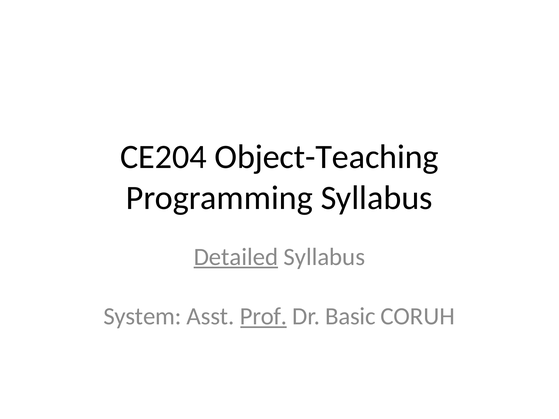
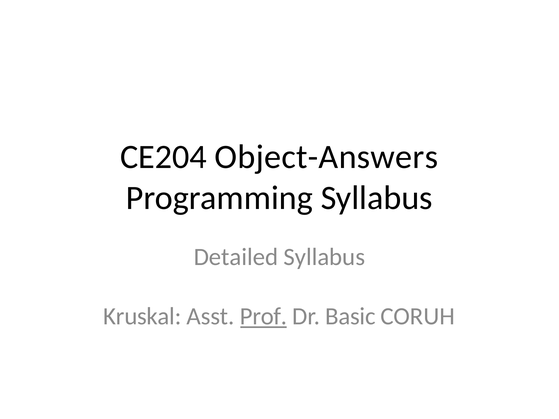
Object-Teaching: Object-Teaching -> Object-Answers
Detailed underline: present -> none
System: System -> Kruskal
